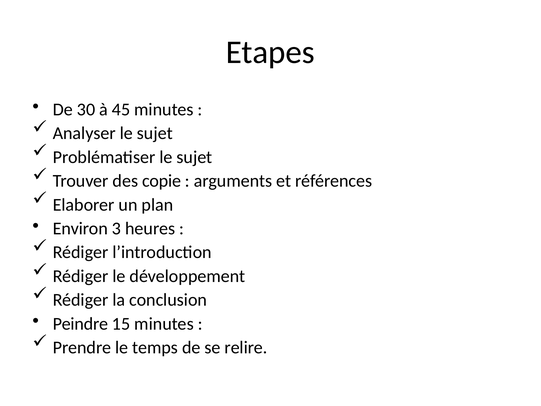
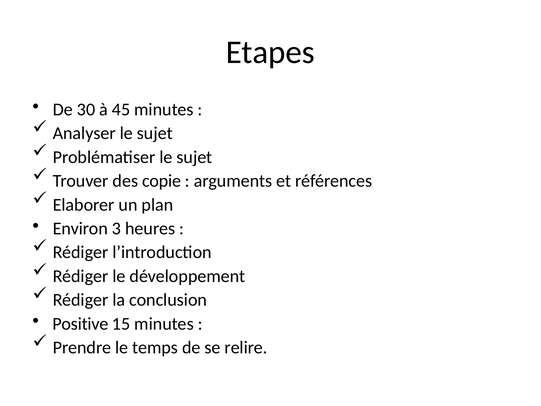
Peindre: Peindre -> Positive
